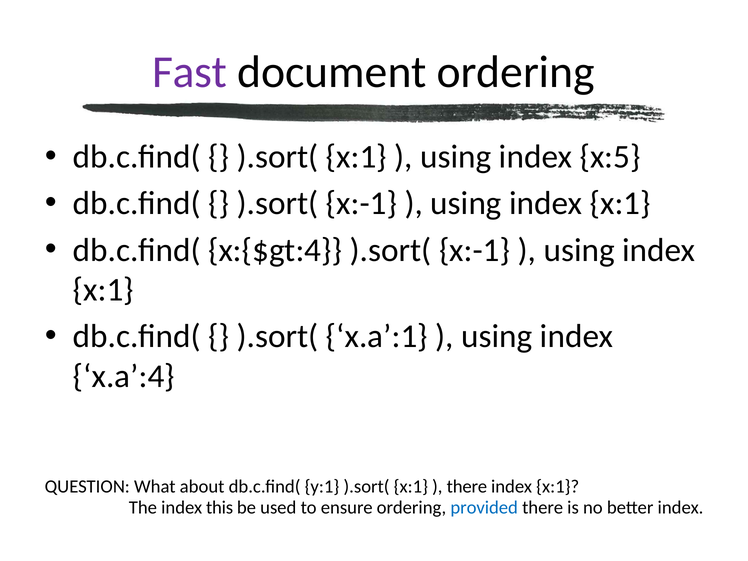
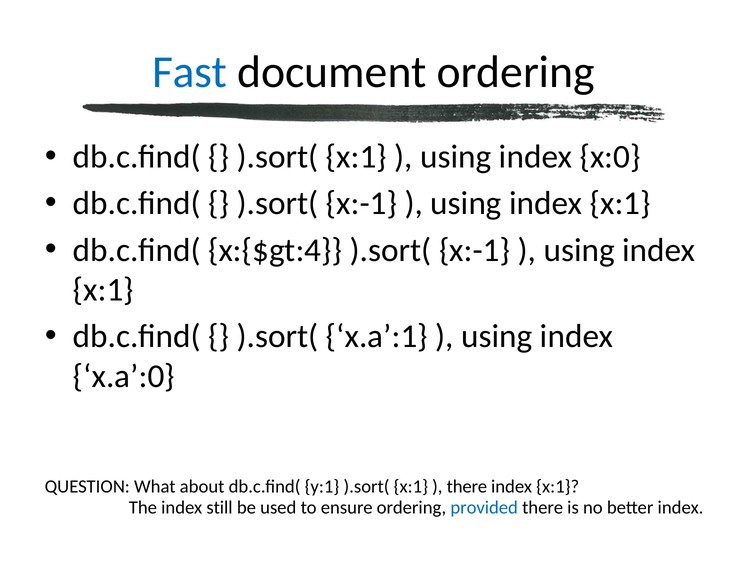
Fast colour: purple -> blue
x:5: x:5 -> x:0
x.a’:4: x.a’:4 -> x.a’:0
this: this -> still
